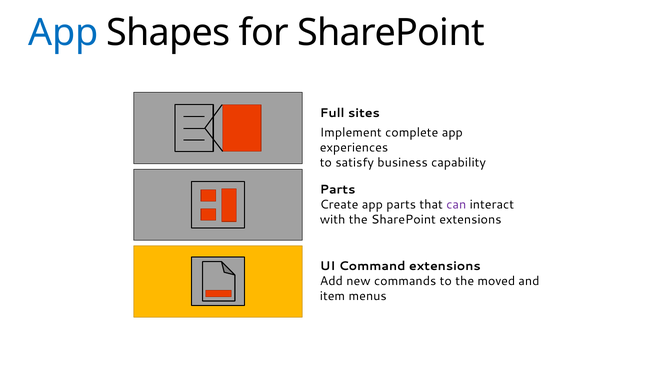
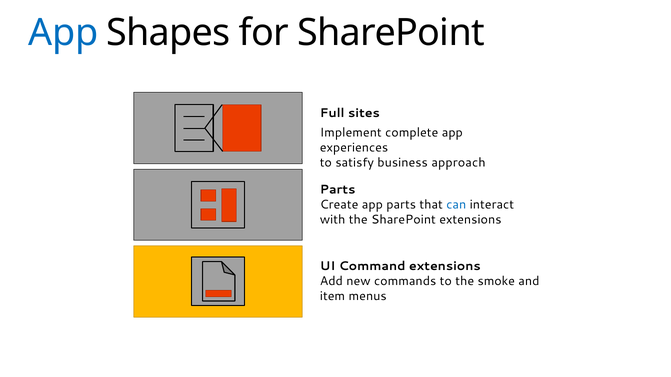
capability: capability -> approach
can colour: purple -> blue
moved: moved -> smoke
